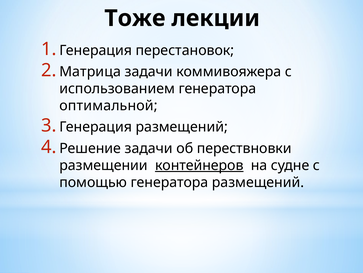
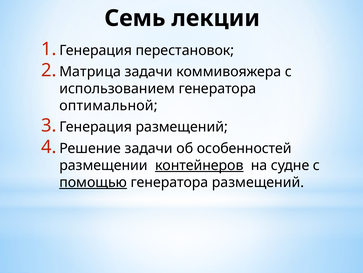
Тоже: Тоже -> Семь
перествновки: перествновки -> особенностей
помощью underline: none -> present
